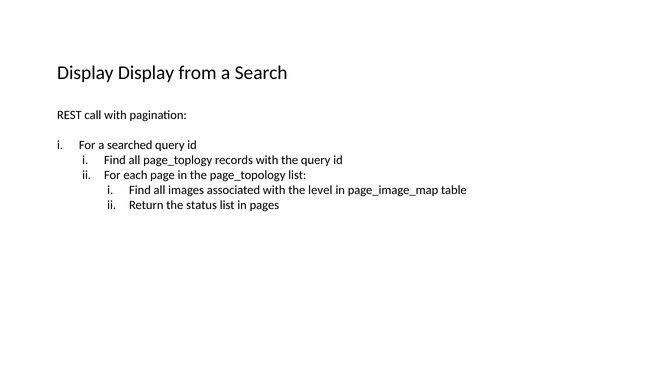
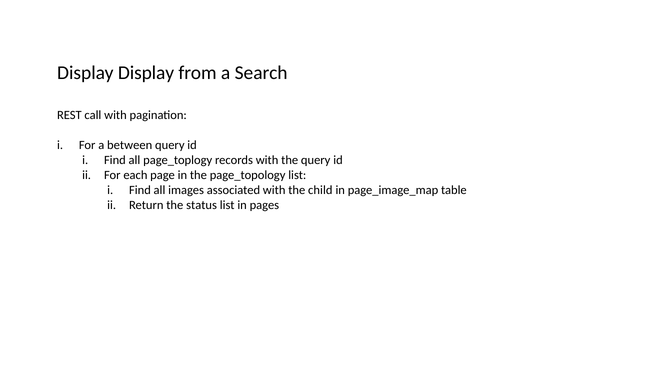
searched: searched -> between
level: level -> child
